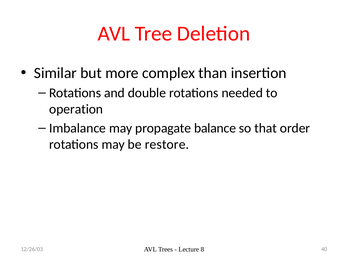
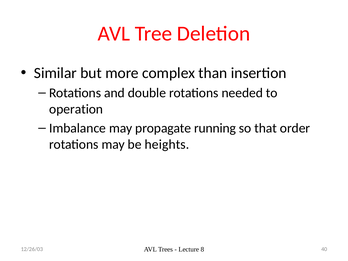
balance: balance -> running
restore: restore -> heights
